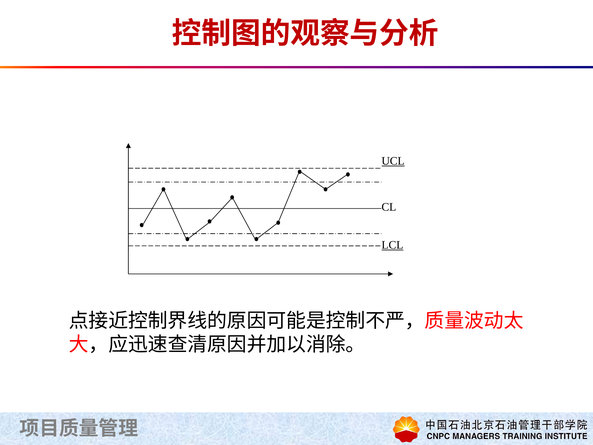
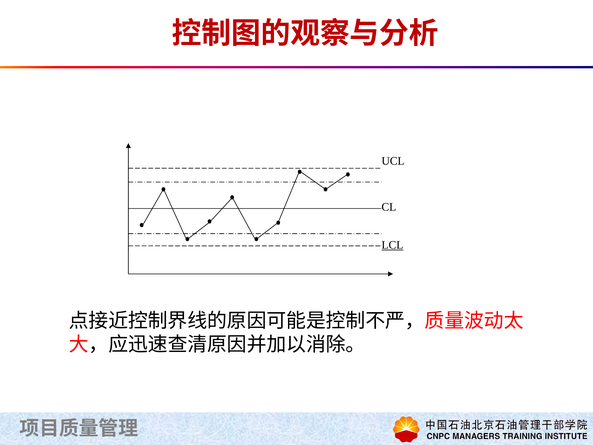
UCL underline: present -> none
